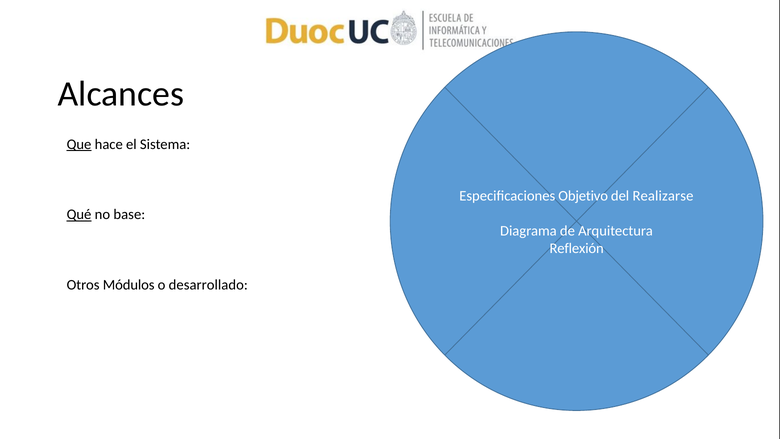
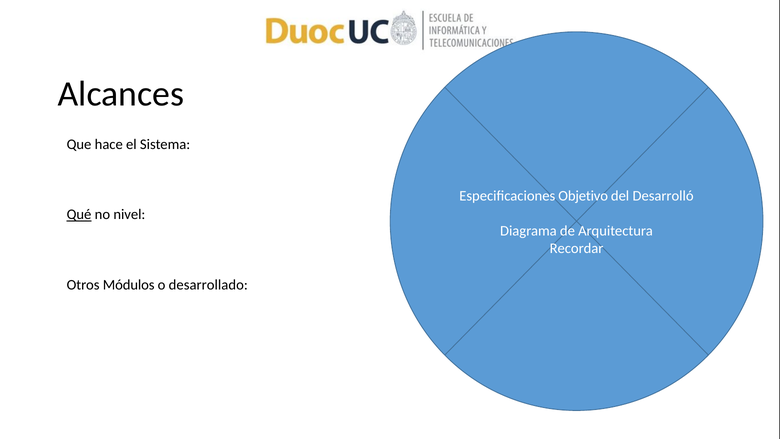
Que underline: present -> none
Realizarse: Realizarse -> Desarrolló
base: base -> nivel
Reflexión: Reflexión -> Recordar
